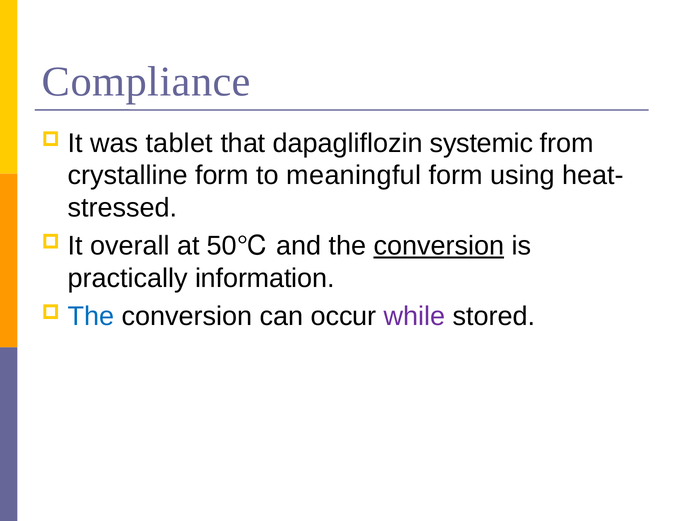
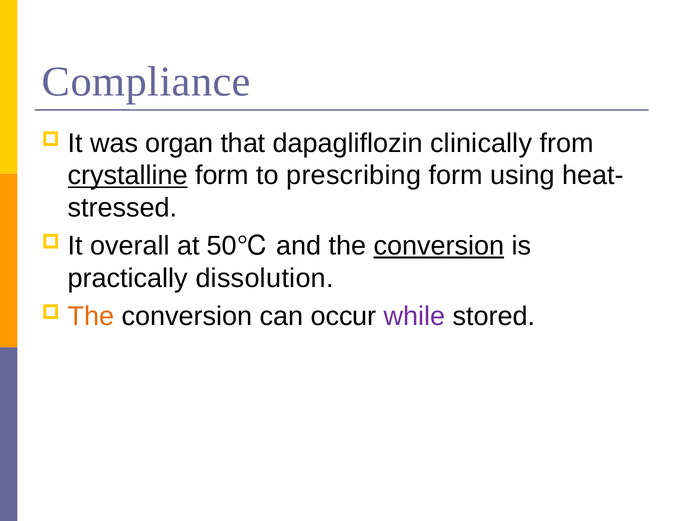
tablet: tablet -> organ
systemic: systemic -> clinically
crystalline underline: none -> present
meaningful: meaningful -> prescribing
information: information -> dissolution
The at (91, 316) colour: blue -> orange
